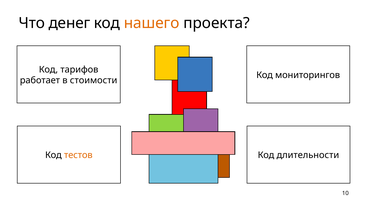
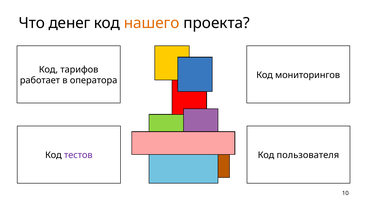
стоимости: стоимости -> оператора
длительности: длительности -> пользователя
тестов colour: orange -> purple
